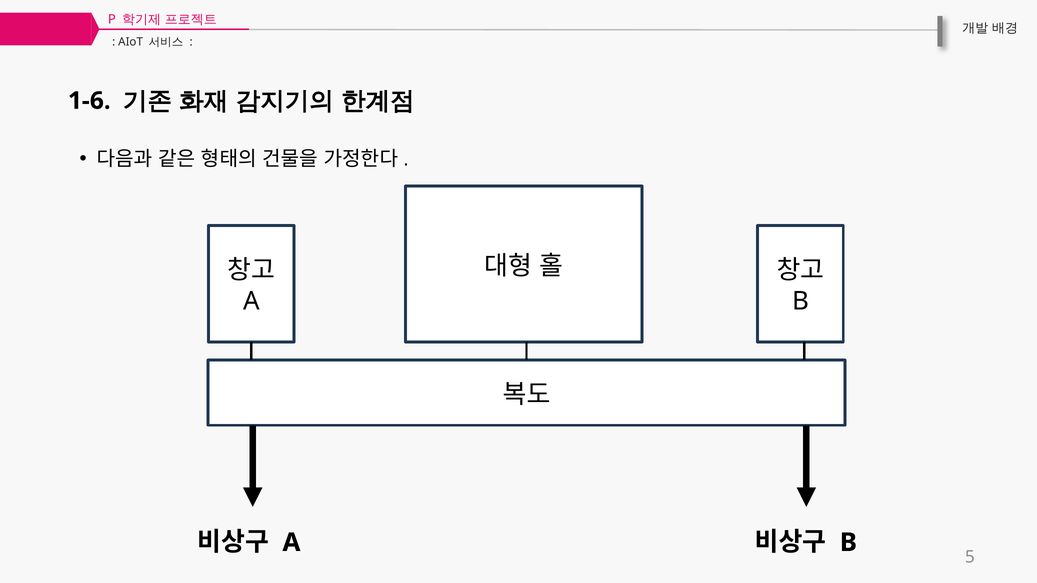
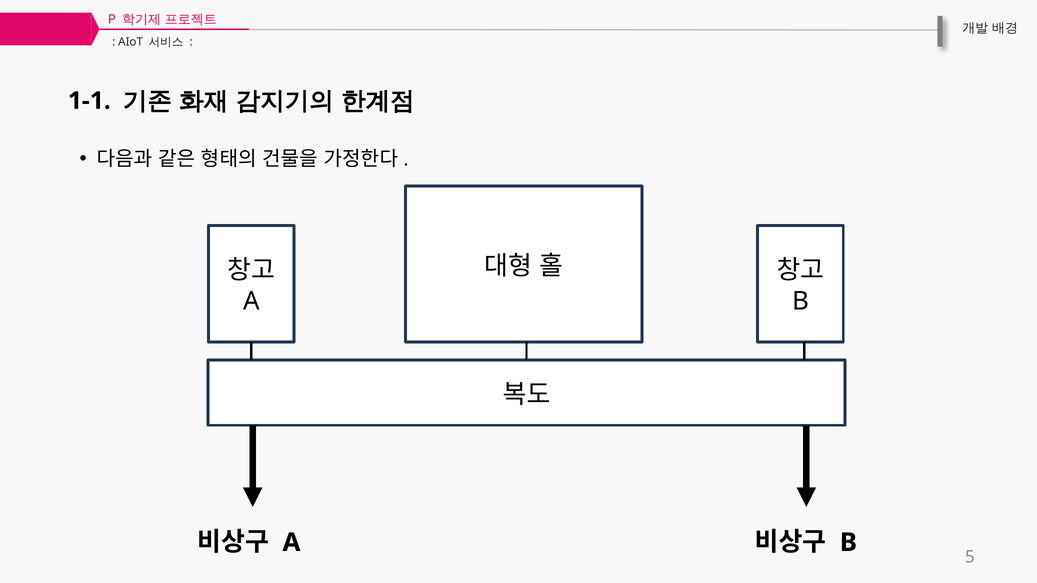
1-6: 1-6 -> 1-1
